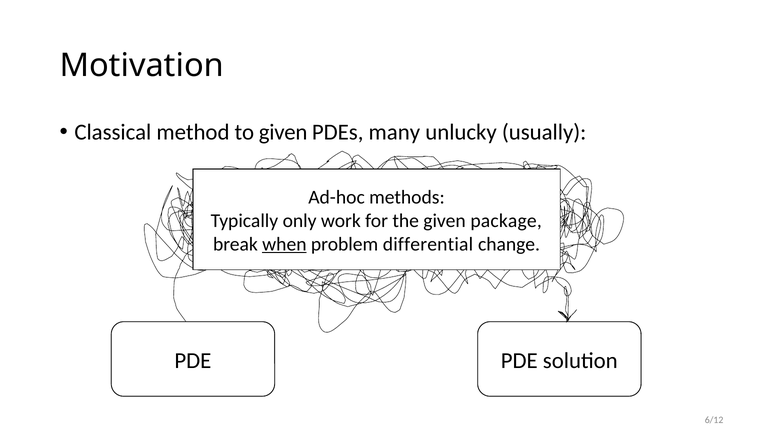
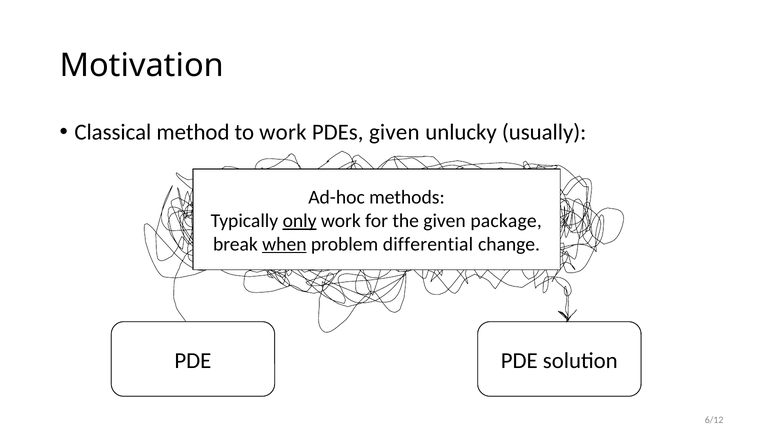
to given: given -> work
PDEs many: many -> given
only underline: none -> present
